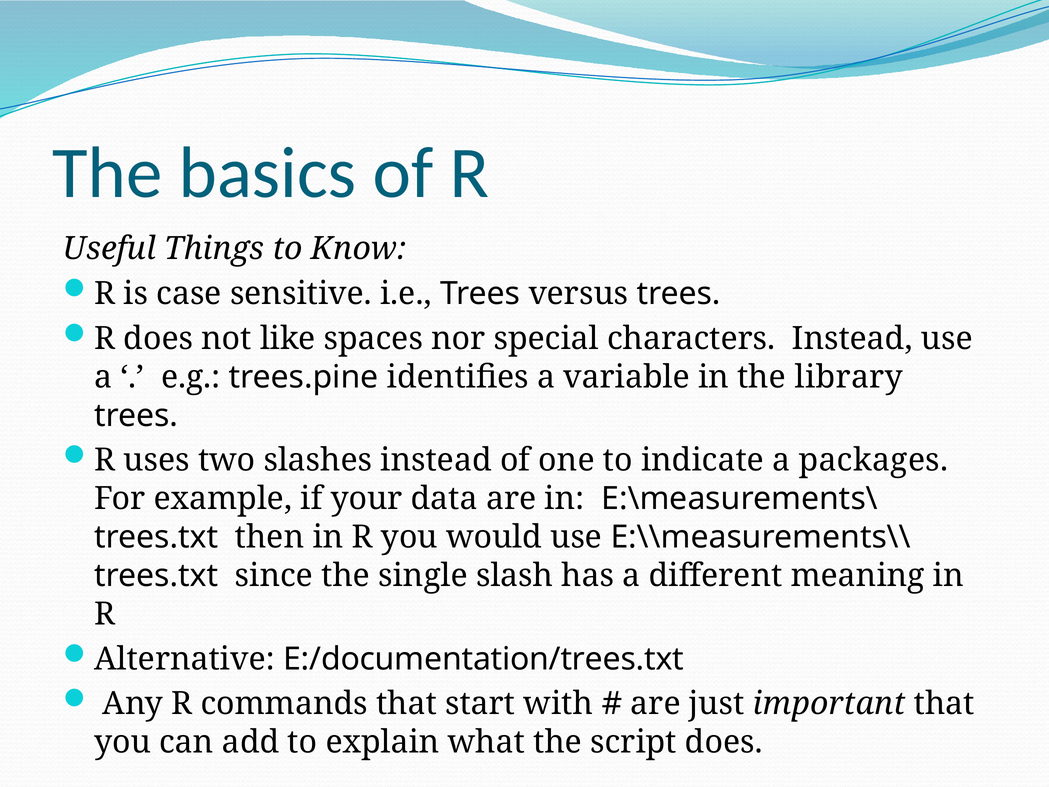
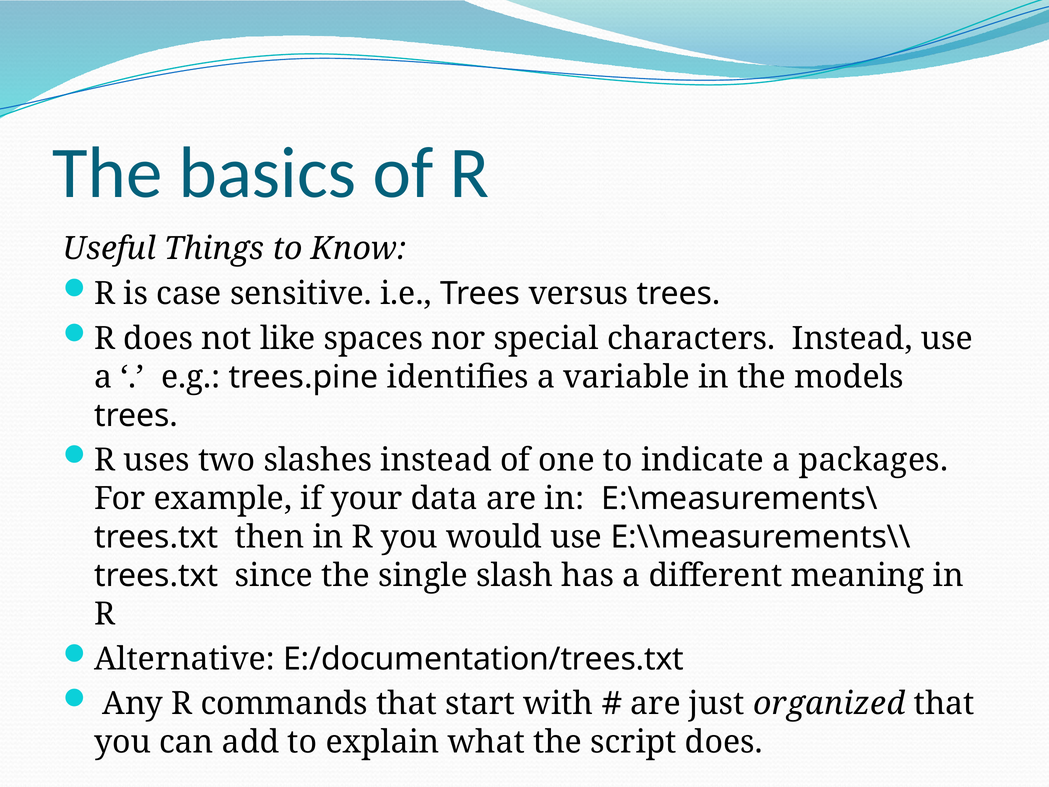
library: library -> models
important: important -> organized
